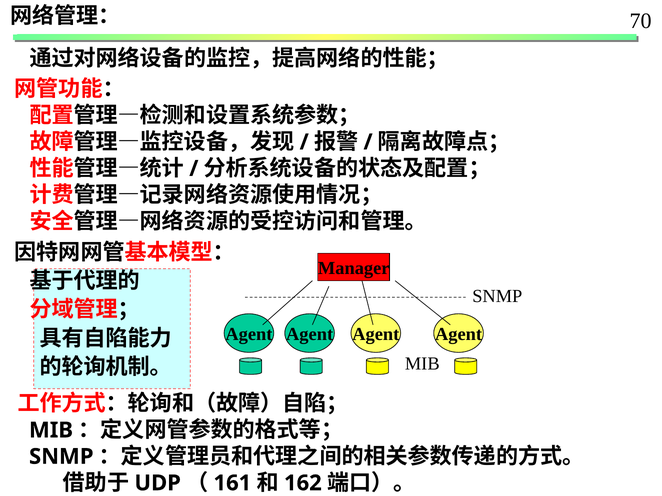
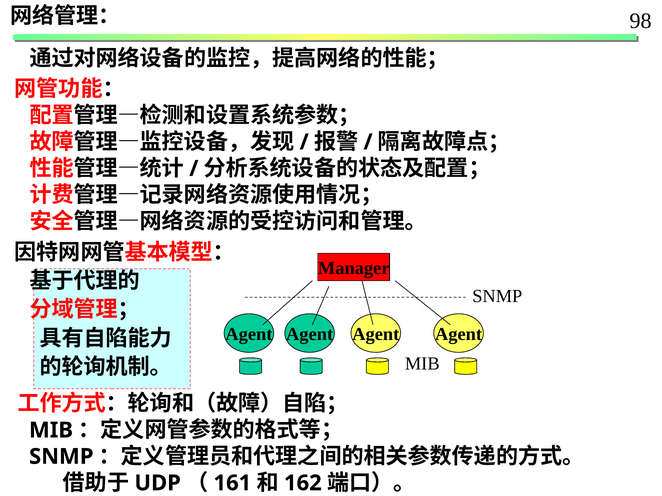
70: 70 -> 98
